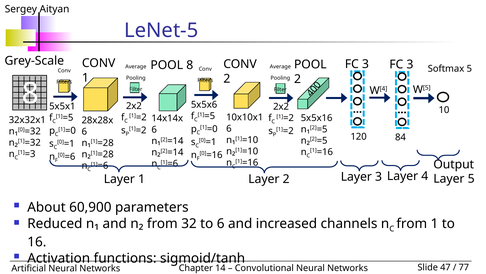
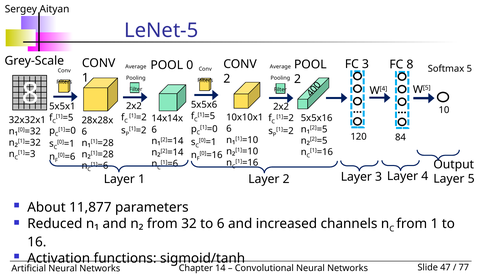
3 at (410, 64): 3 -> 8
POOL 8: 8 -> 0
60,900: 60,900 -> 11,877
